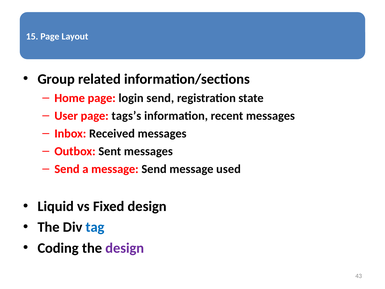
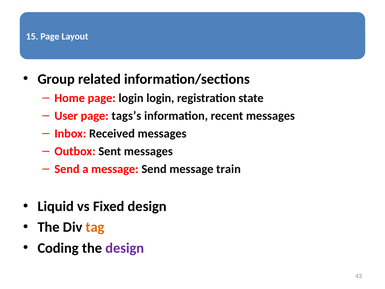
login send: send -> login
used: used -> train
tag colour: blue -> orange
